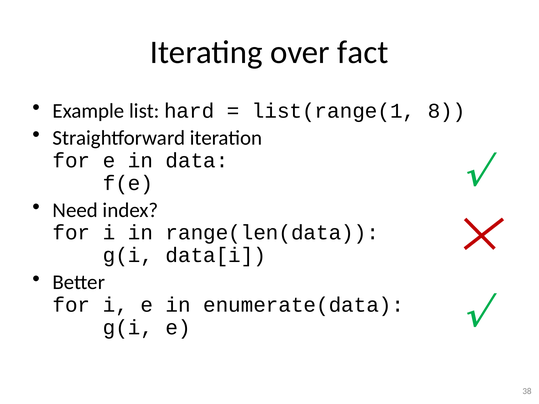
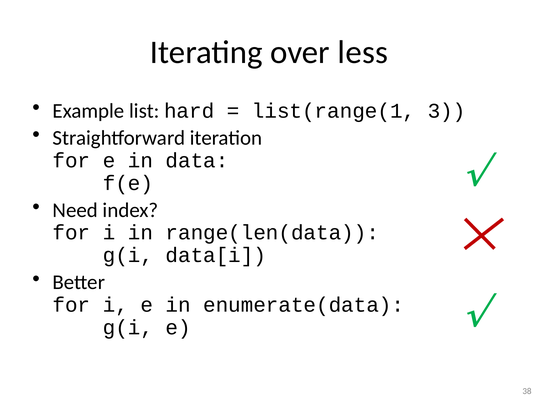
fact: fact -> less
8: 8 -> 3
